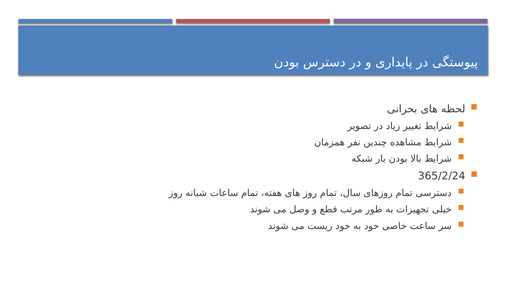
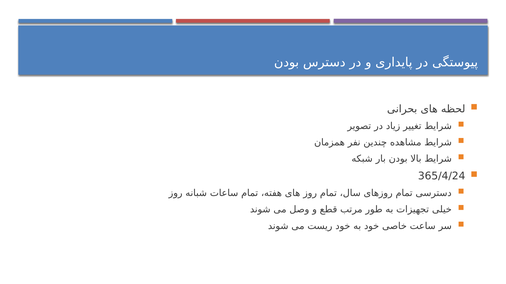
365/2/24: 365/2/24 -> 365/4/24
